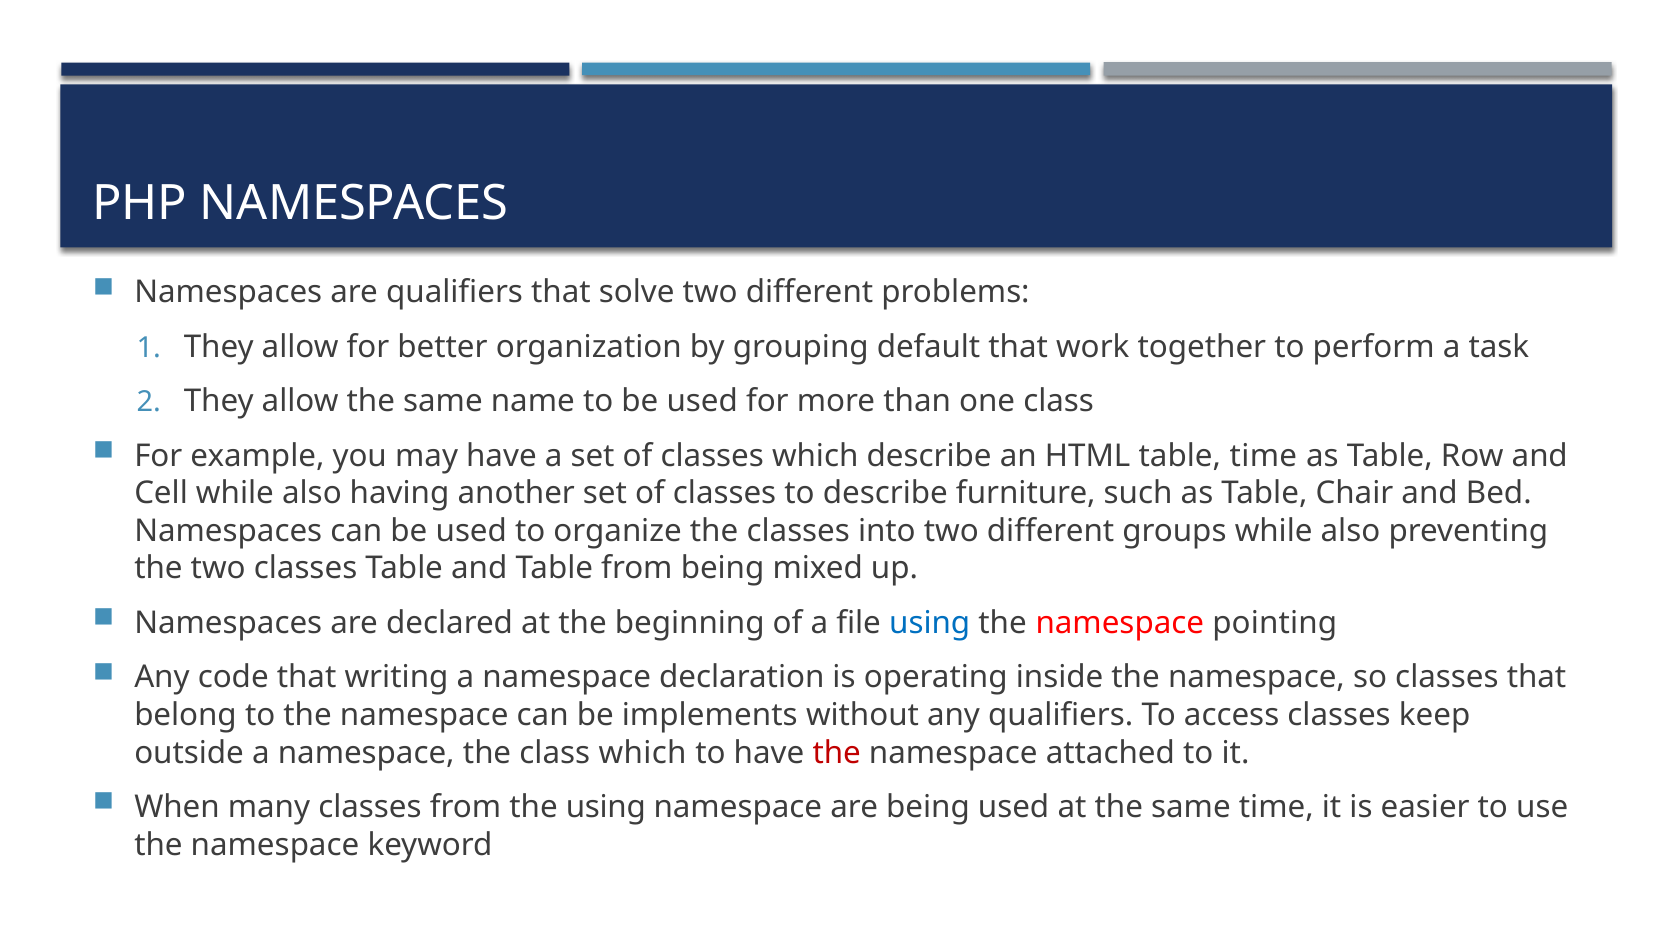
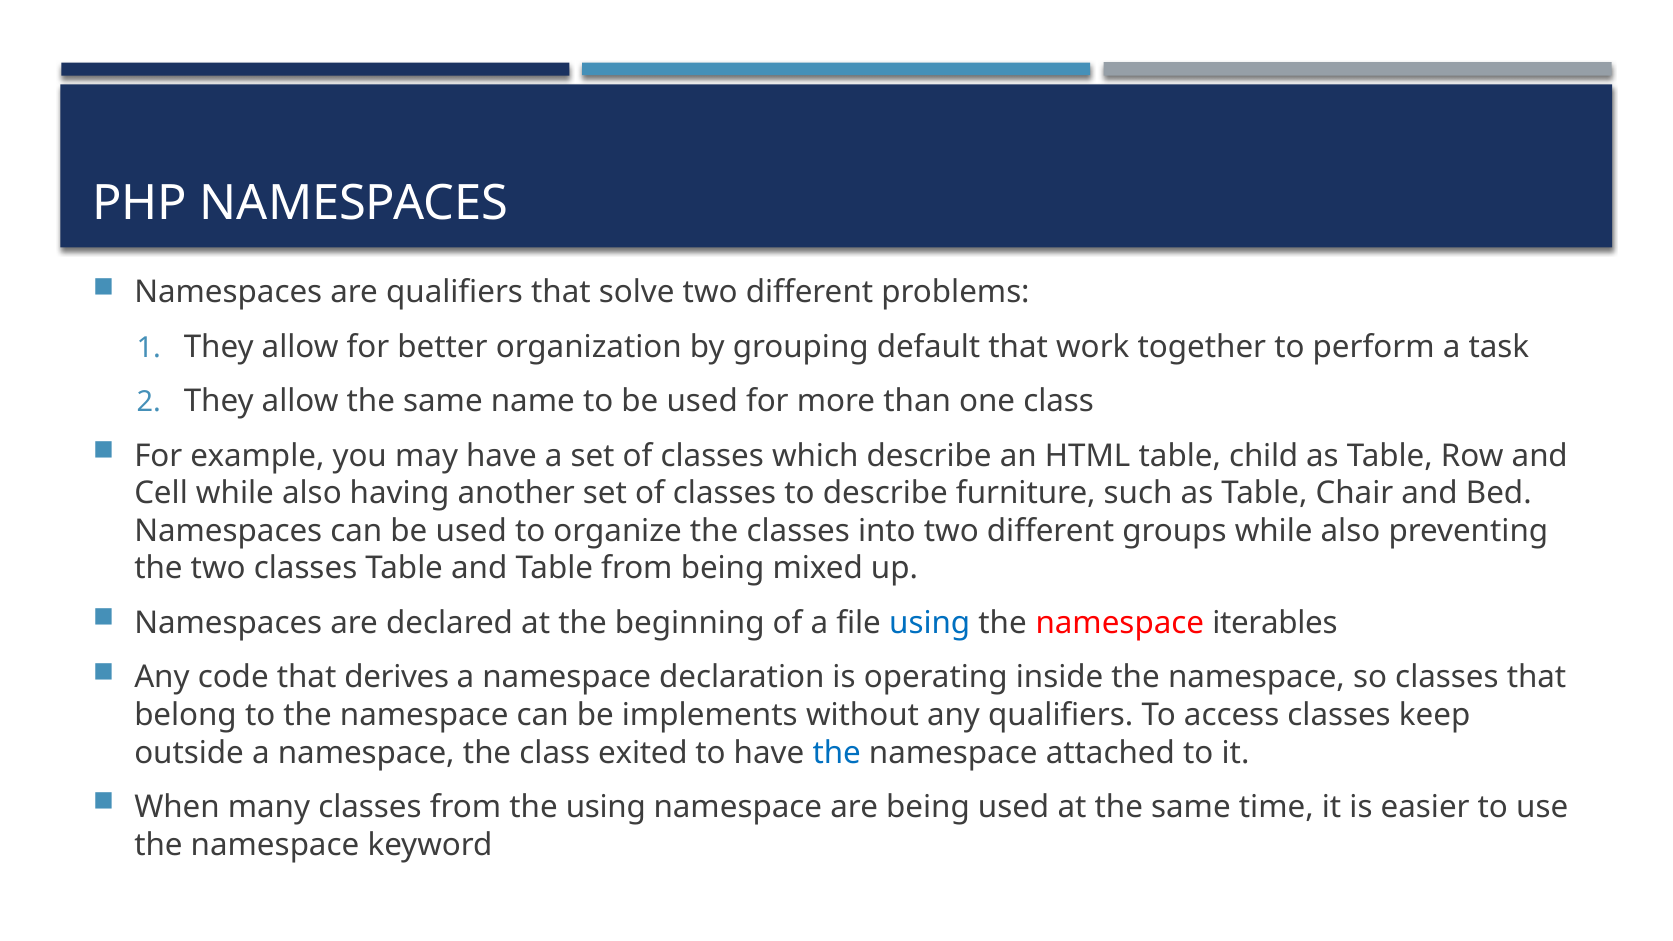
table time: time -> child
pointing: pointing -> iterables
writing: writing -> derives
class which: which -> exited
the at (837, 753) colour: red -> blue
